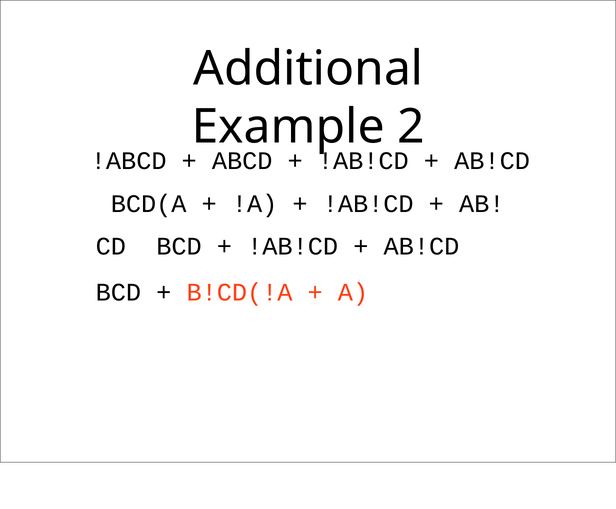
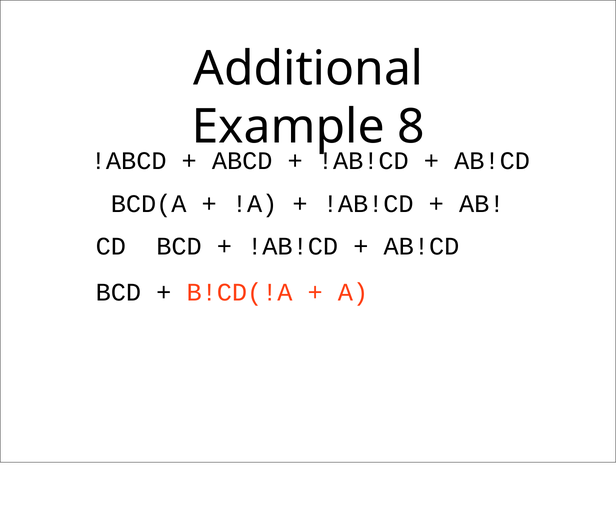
2: 2 -> 8
